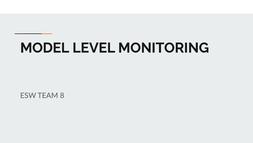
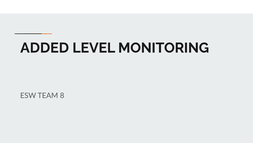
MODEL: MODEL -> ADDED
